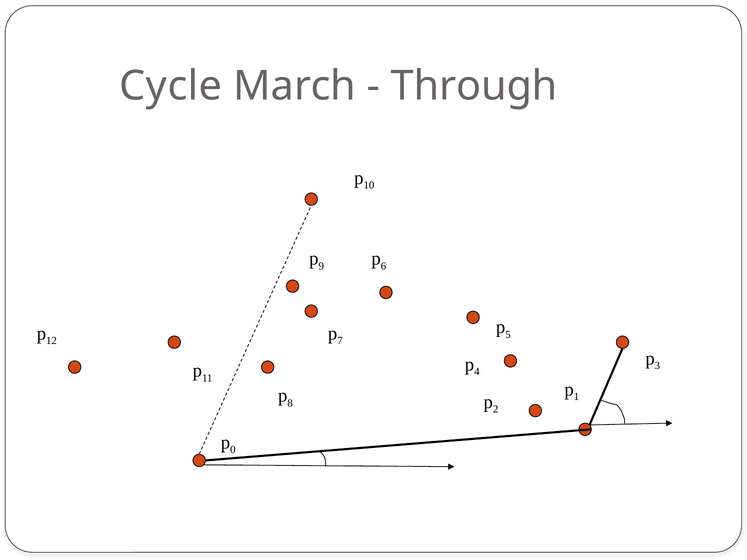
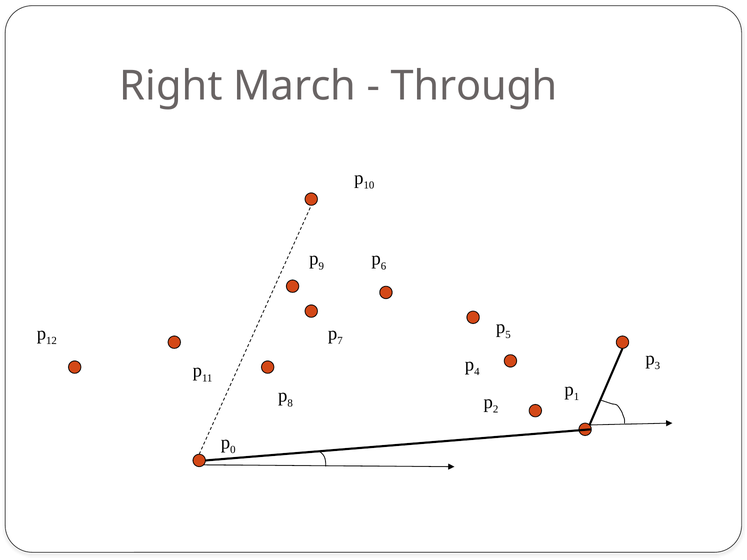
Cycle: Cycle -> Right
